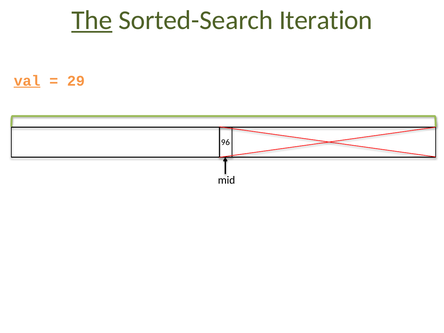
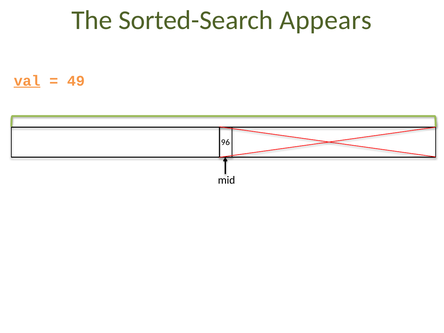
The underline: present -> none
Iteration: Iteration -> Appears
29: 29 -> 49
